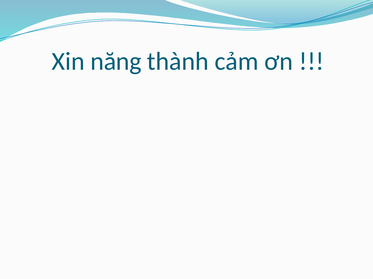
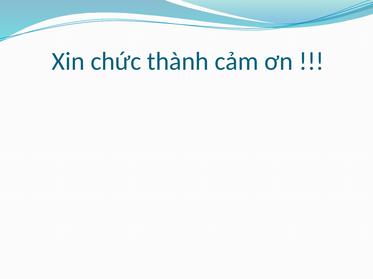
năng: năng -> chức
